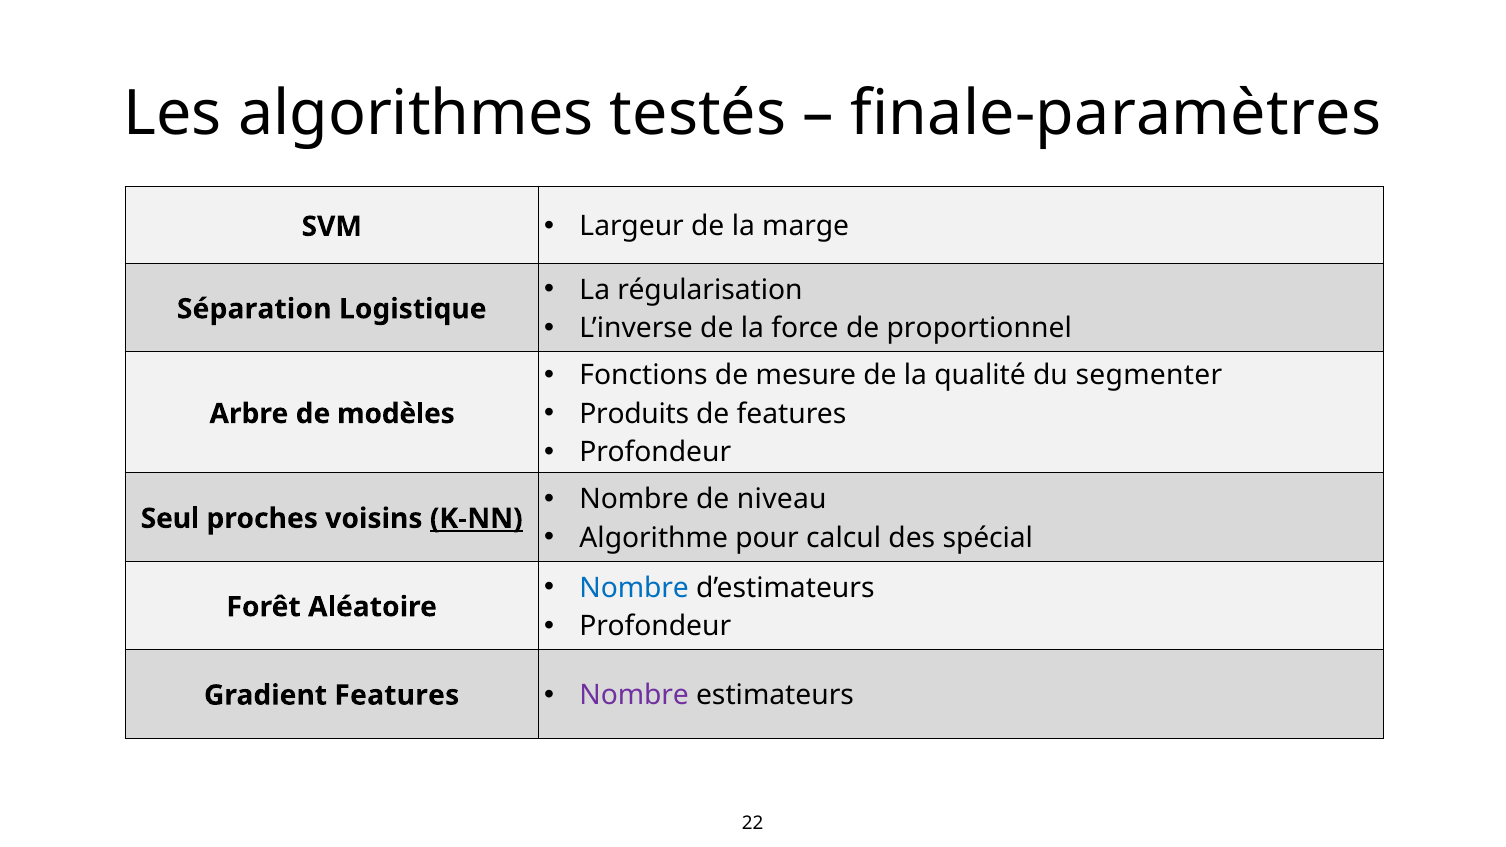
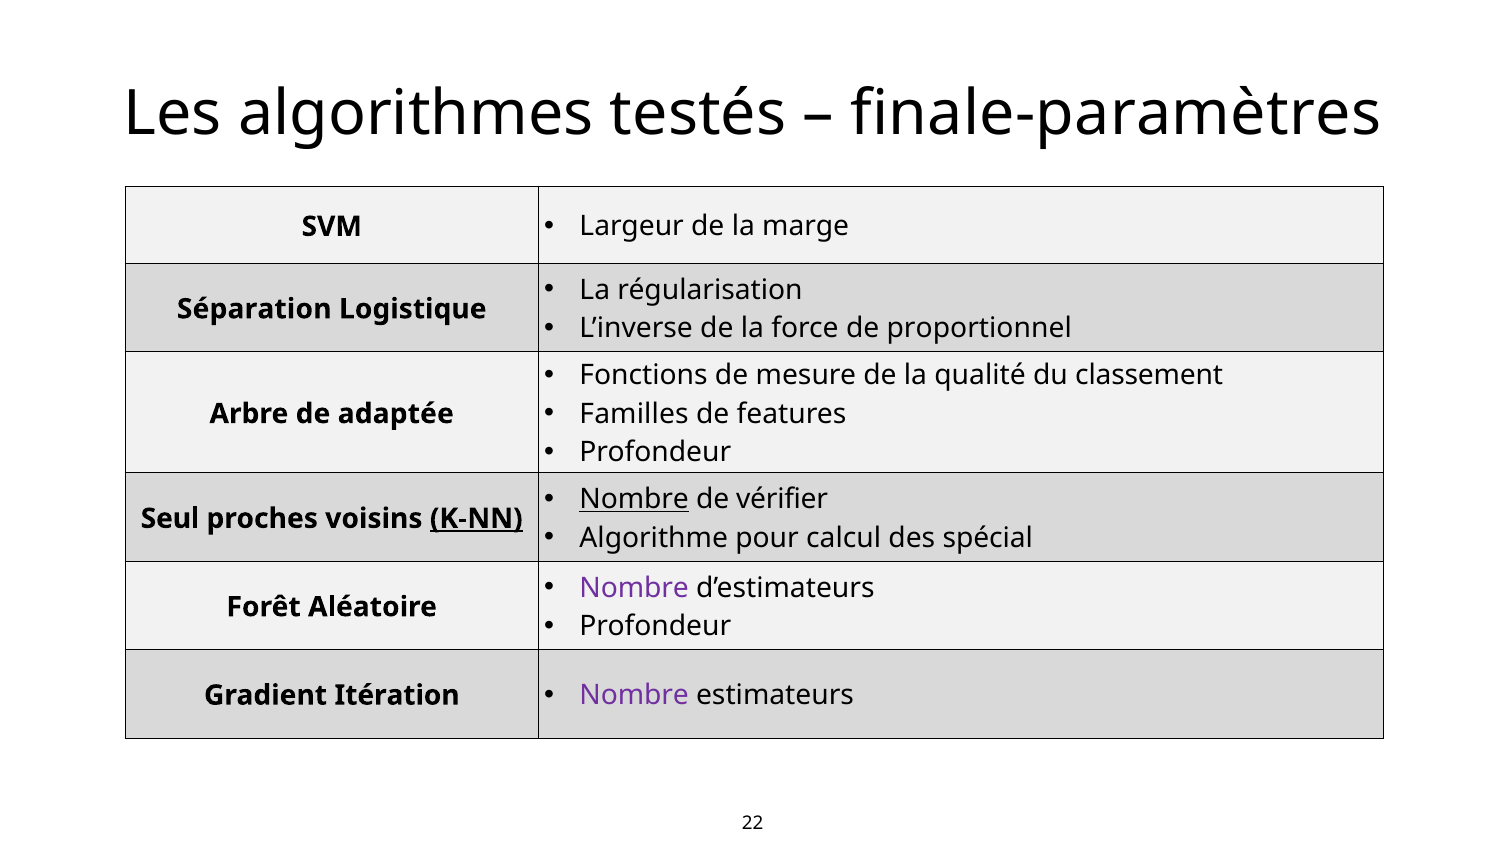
segmenter: segmenter -> classement
Produits: Produits -> Familles
modèles: modèles -> adaptée
Nombre at (634, 499) underline: none -> present
niveau: niveau -> vérifier
Nombre at (634, 588) colour: blue -> purple
Gradient Features: Features -> Itération
